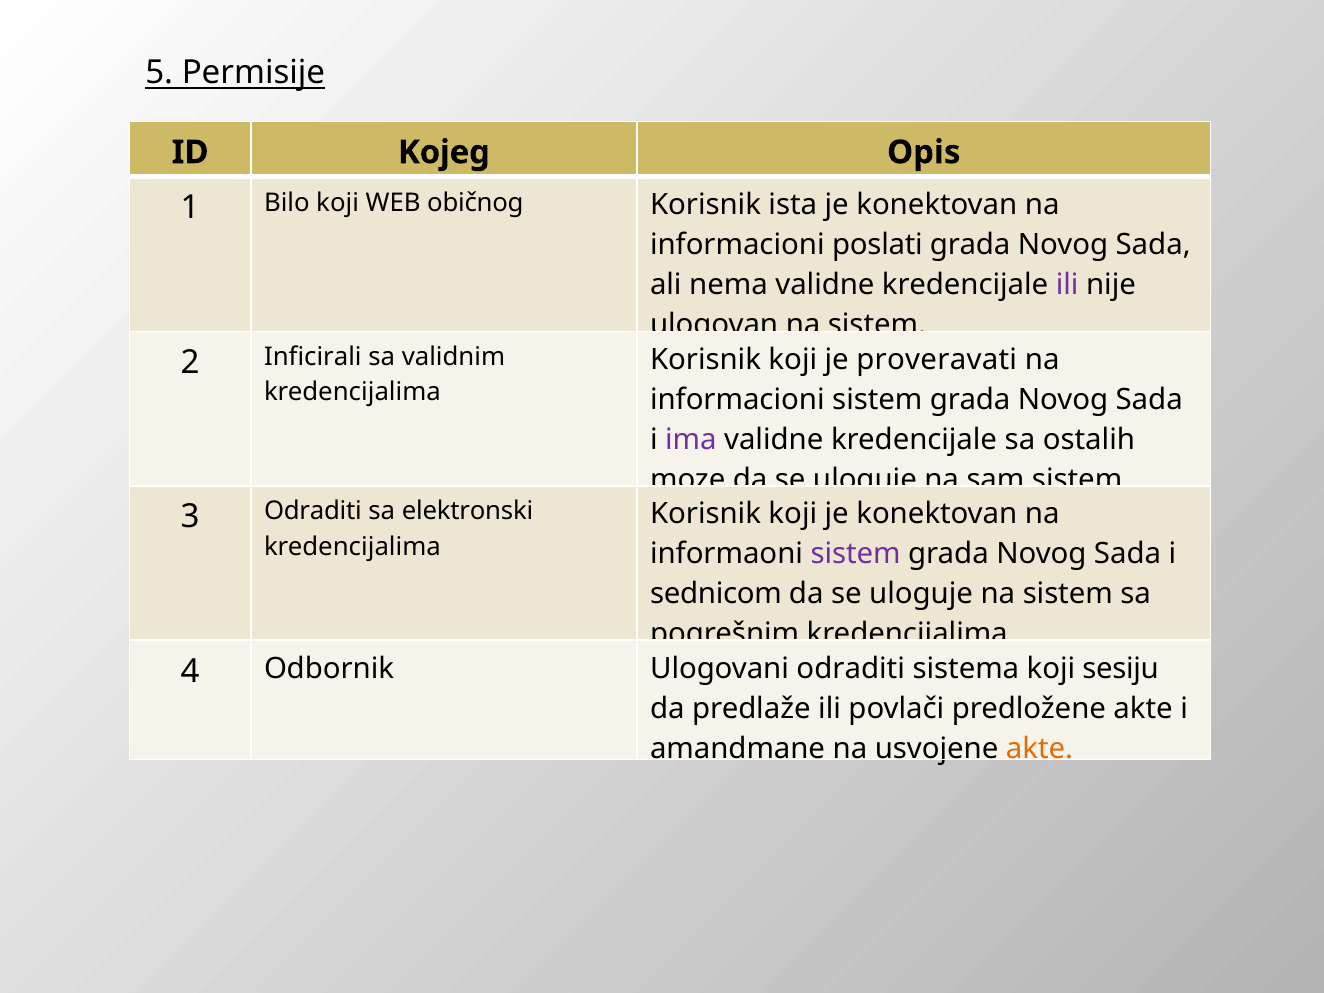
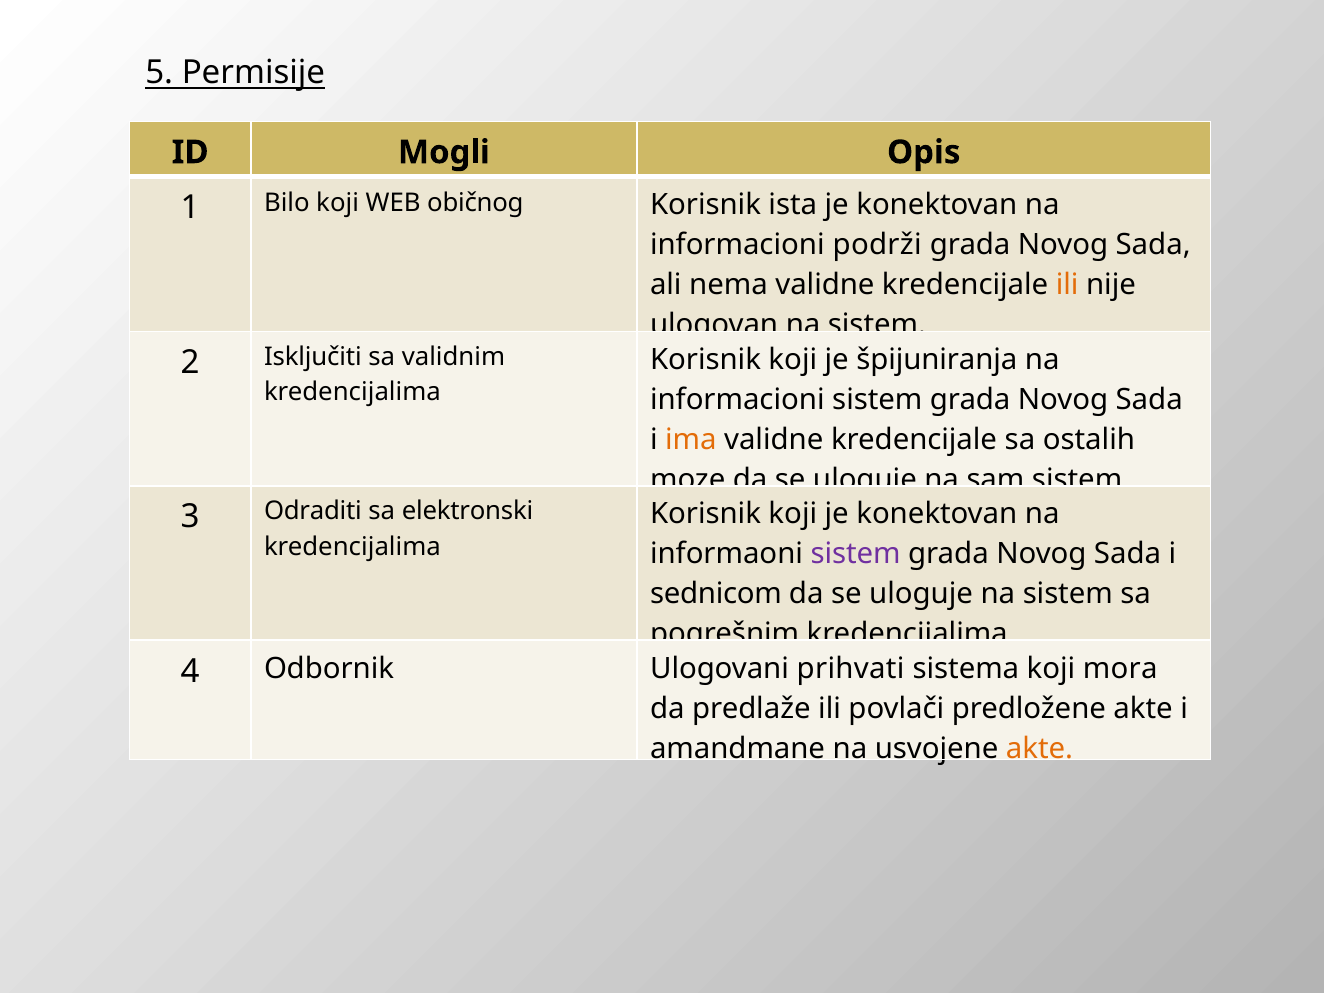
Kojeg: Kojeg -> Mogli
poslati: poslati -> podrži
ili at (1067, 285) colour: purple -> orange
proveravati: proveravati -> špijuniranja
Inficirali: Inficirali -> Isključiti
ima colour: purple -> orange
Ulogovani odraditi: odraditi -> prihvati
sesiju: sesiju -> mora
